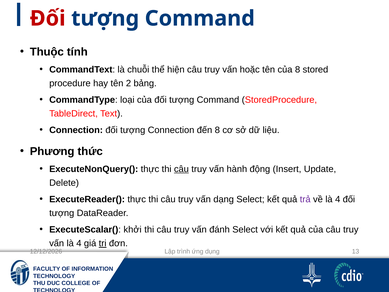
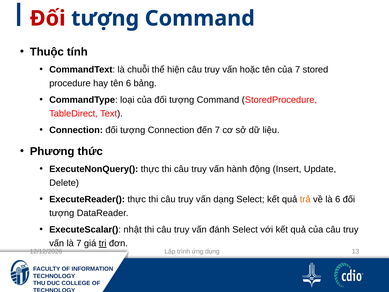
của 8: 8 -> 7
tên 2: 2 -> 6
đến 8: 8 -> 7
câu at (181, 169) underline: present -> none
trả colour: purple -> orange
về là 4: 4 -> 6
khởi: khởi -> nhật
vấn là 4: 4 -> 7
